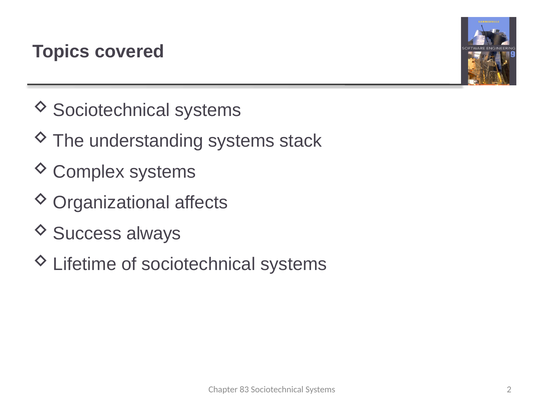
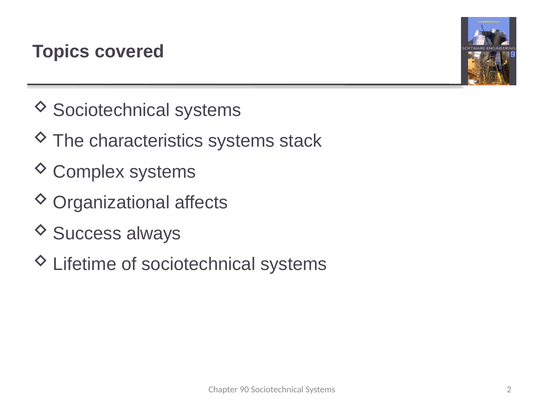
understanding: understanding -> characteristics
83: 83 -> 90
